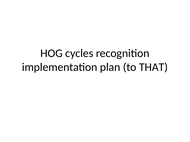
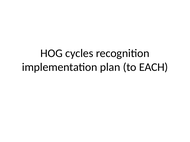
THAT: THAT -> EACH
